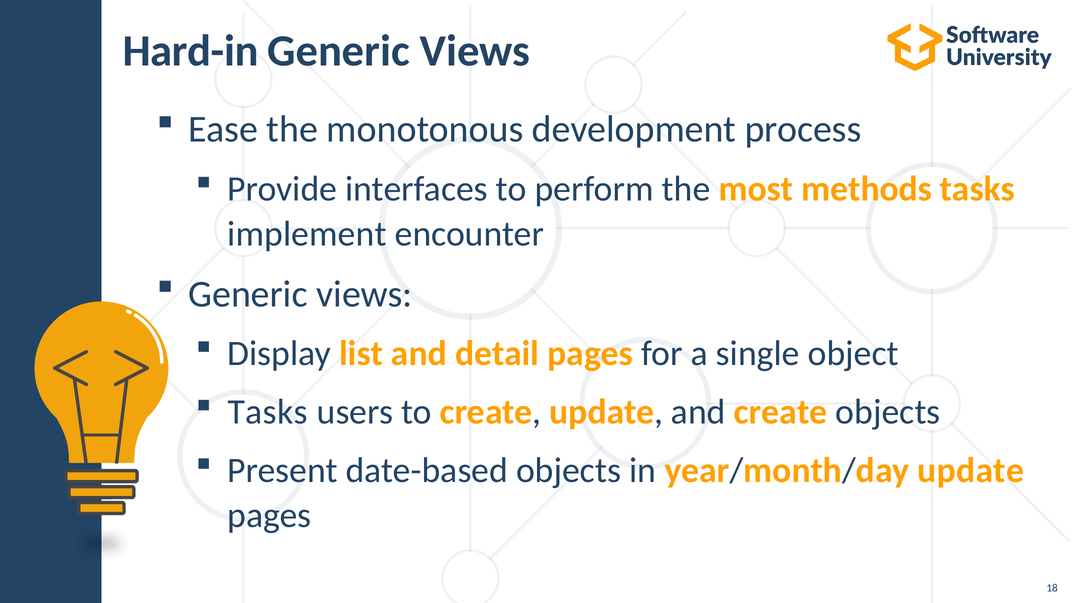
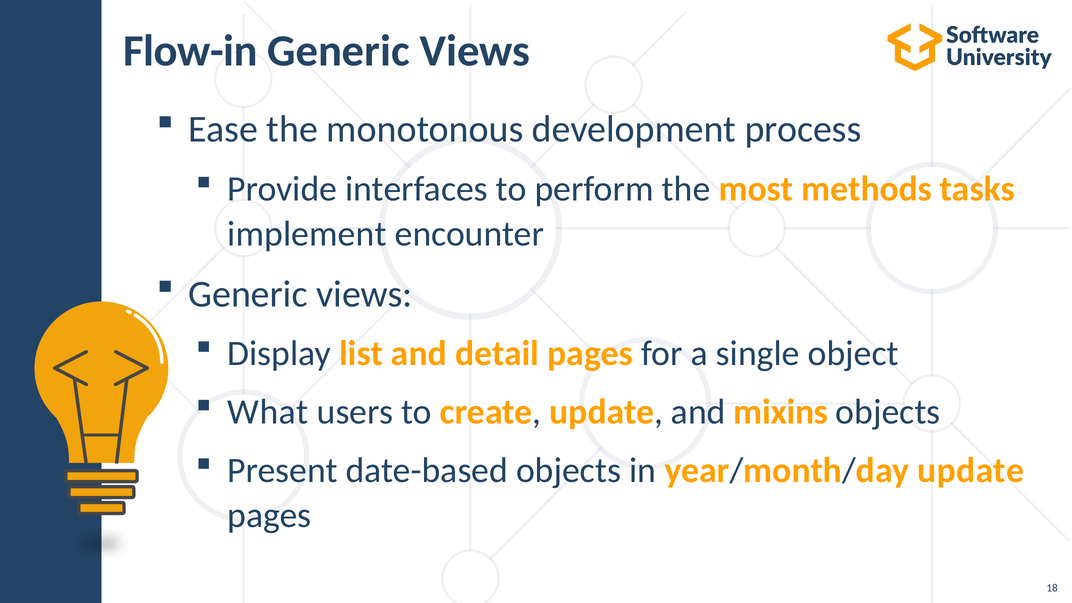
Hard-in: Hard-in -> Flow-in
Tasks at (268, 412): Tasks -> What
and create: create -> mixins
